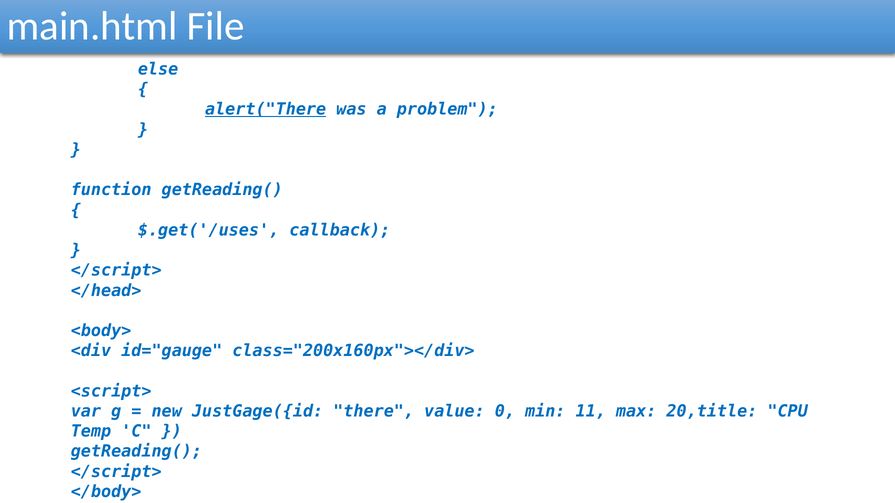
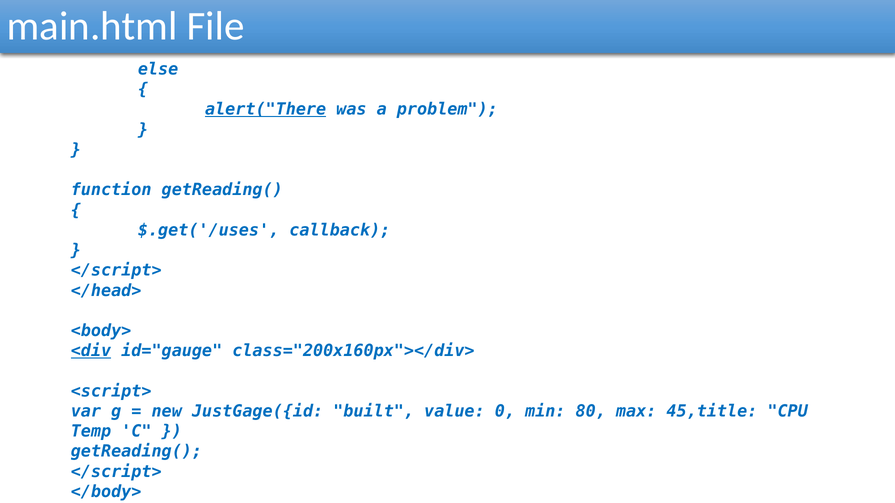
<div underline: none -> present
there: there -> built
11: 11 -> 80
20,title: 20,title -> 45,title
